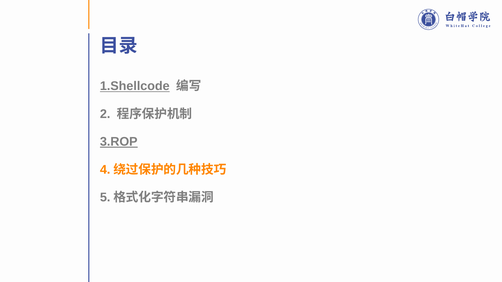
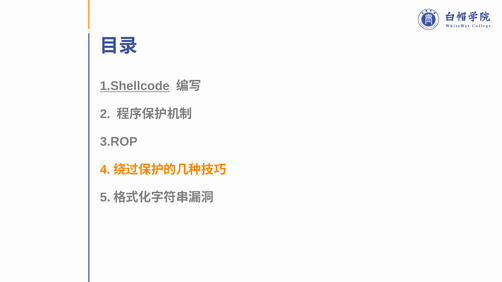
3.ROP underline: present -> none
